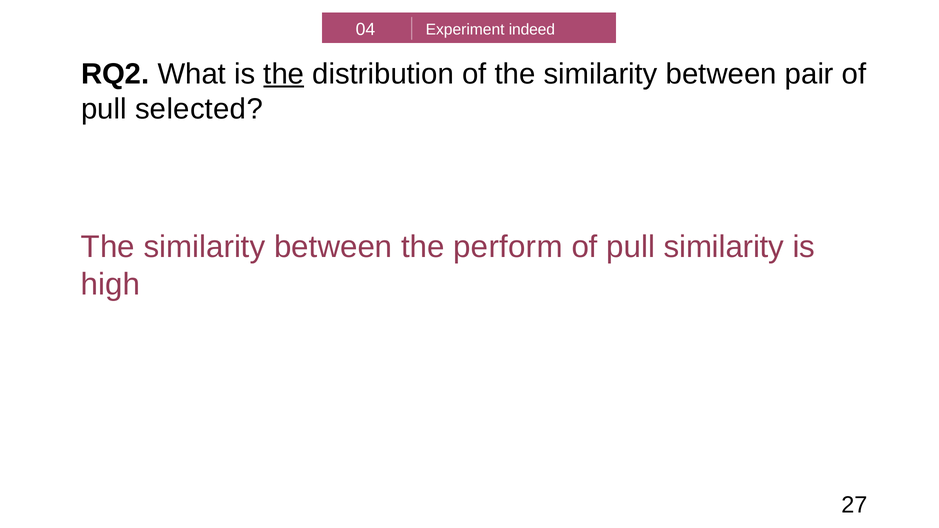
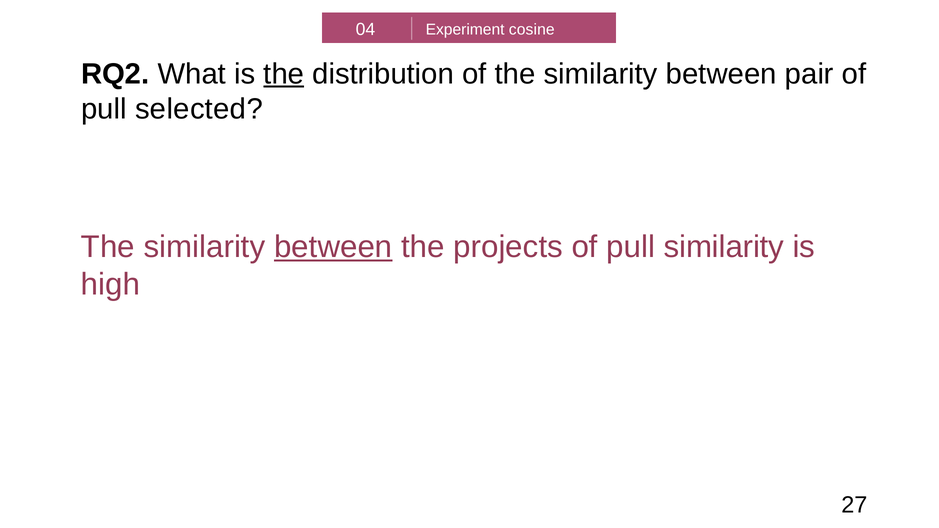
indeed: indeed -> cosine
between at (333, 247) underline: none -> present
perform: perform -> projects
